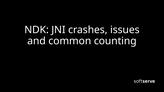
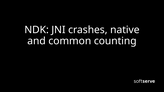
issues: issues -> native
